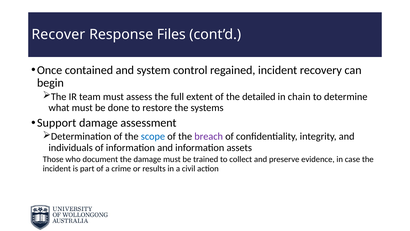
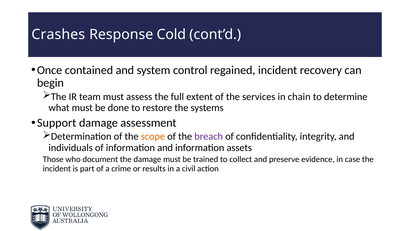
Recover: Recover -> Crashes
Files: Files -> Cold
detailed: detailed -> services
scope colour: blue -> orange
